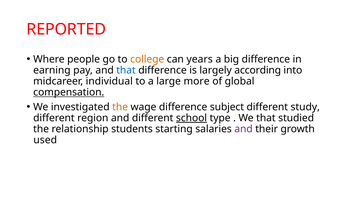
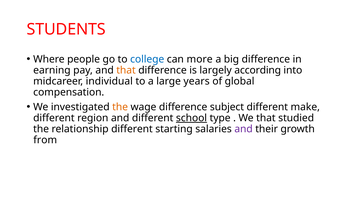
REPORTED: REPORTED -> STUDENTS
college colour: orange -> blue
years: years -> more
that at (126, 70) colour: blue -> orange
more: more -> years
compensation underline: present -> none
study: study -> make
relationship students: students -> different
used: used -> from
